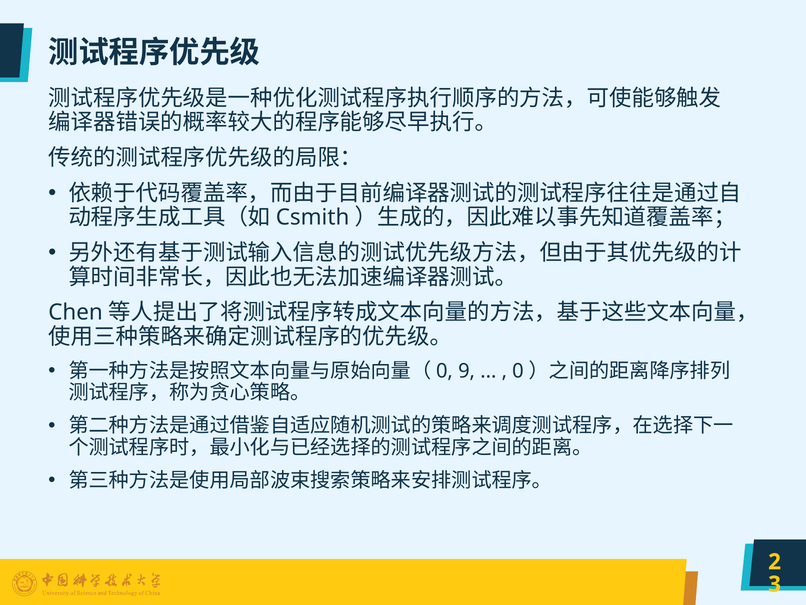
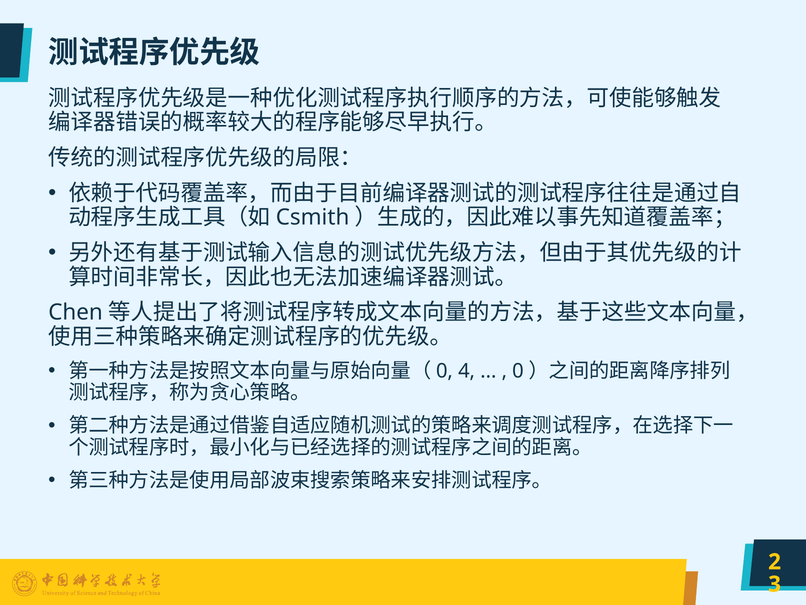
9: 9 -> 4
